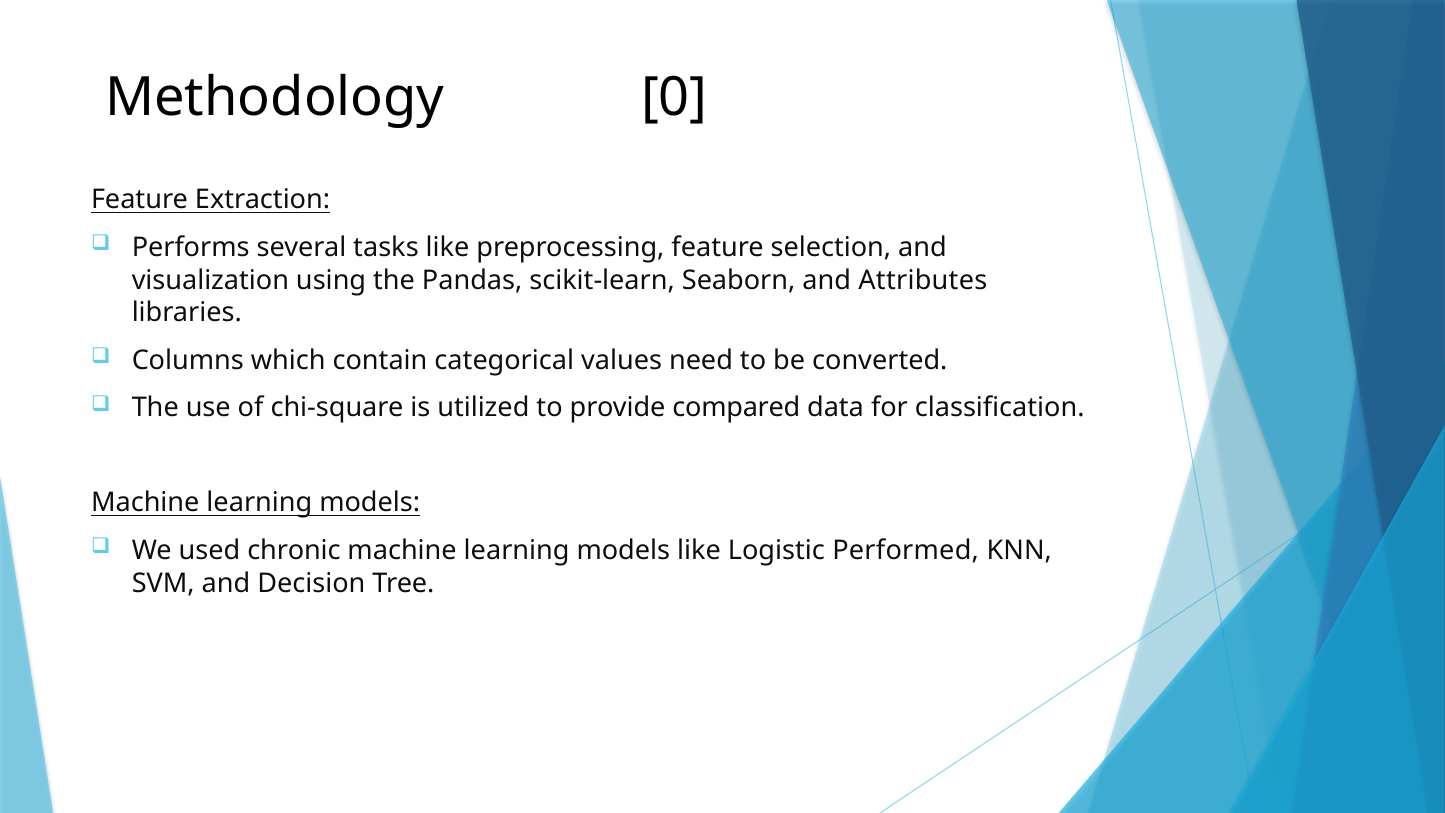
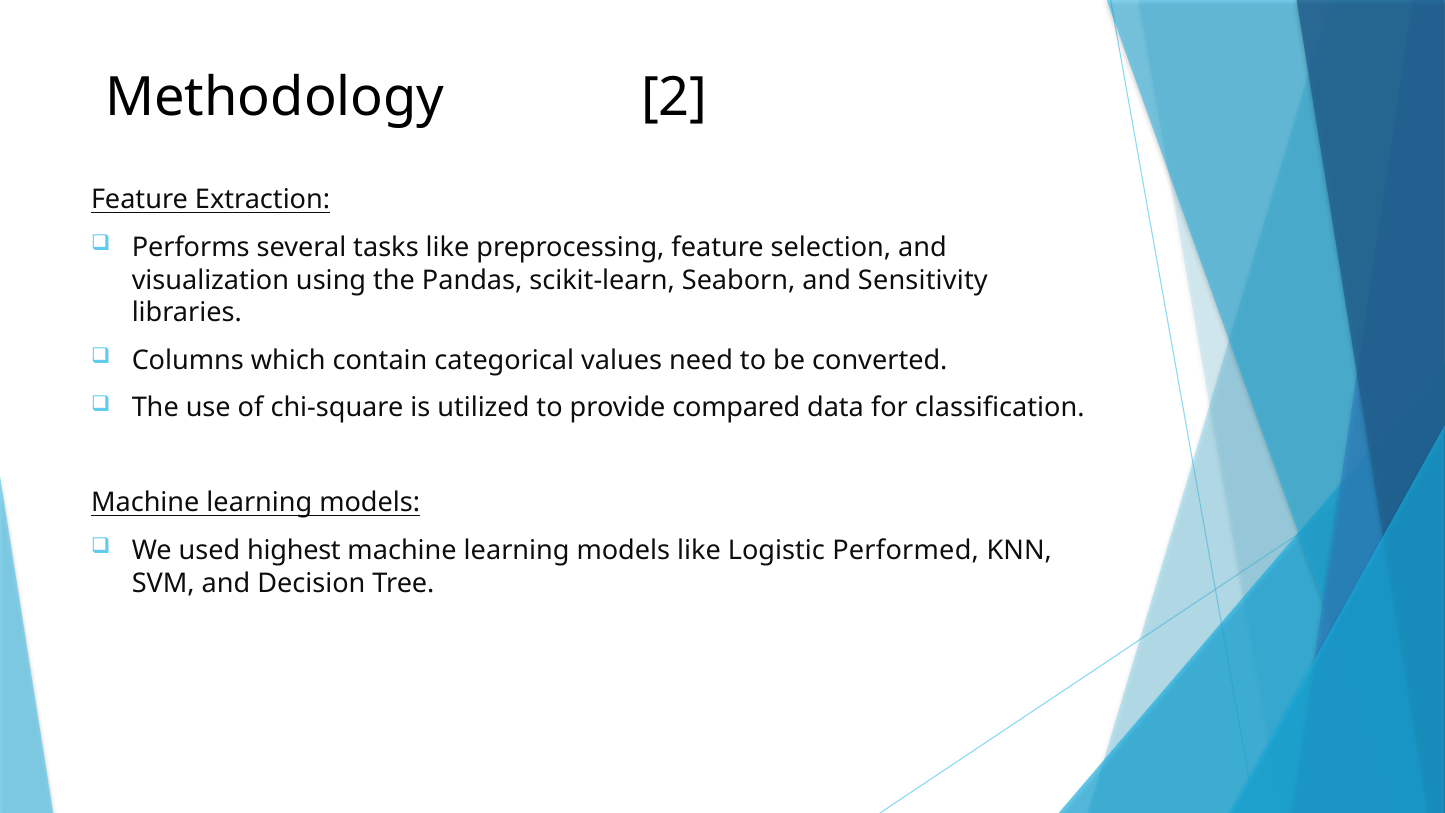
0: 0 -> 2
Attributes: Attributes -> Sensitivity
chronic: chronic -> highest
